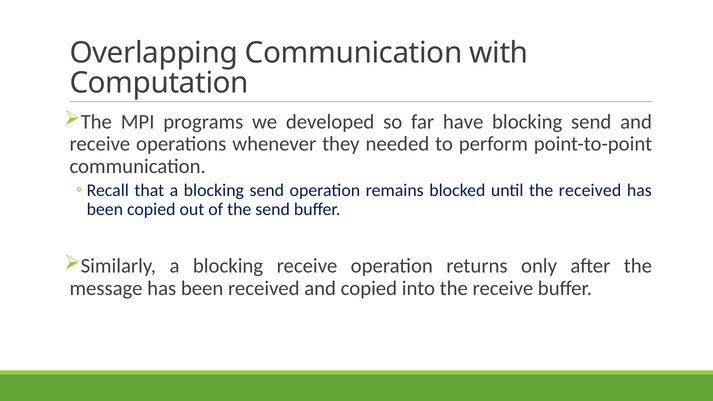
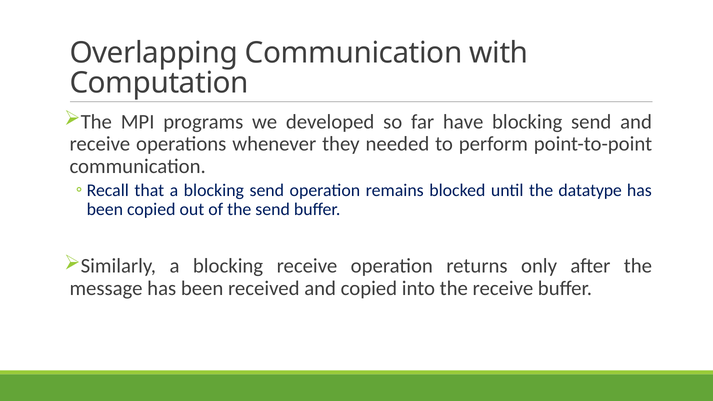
the received: received -> datatype
